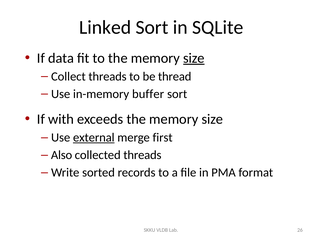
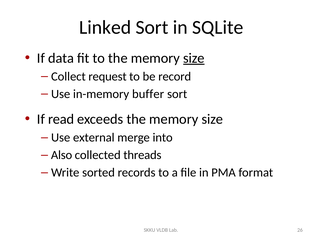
Collect threads: threads -> request
thread: thread -> record
with: with -> read
external underline: present -> none
first: first -> into
